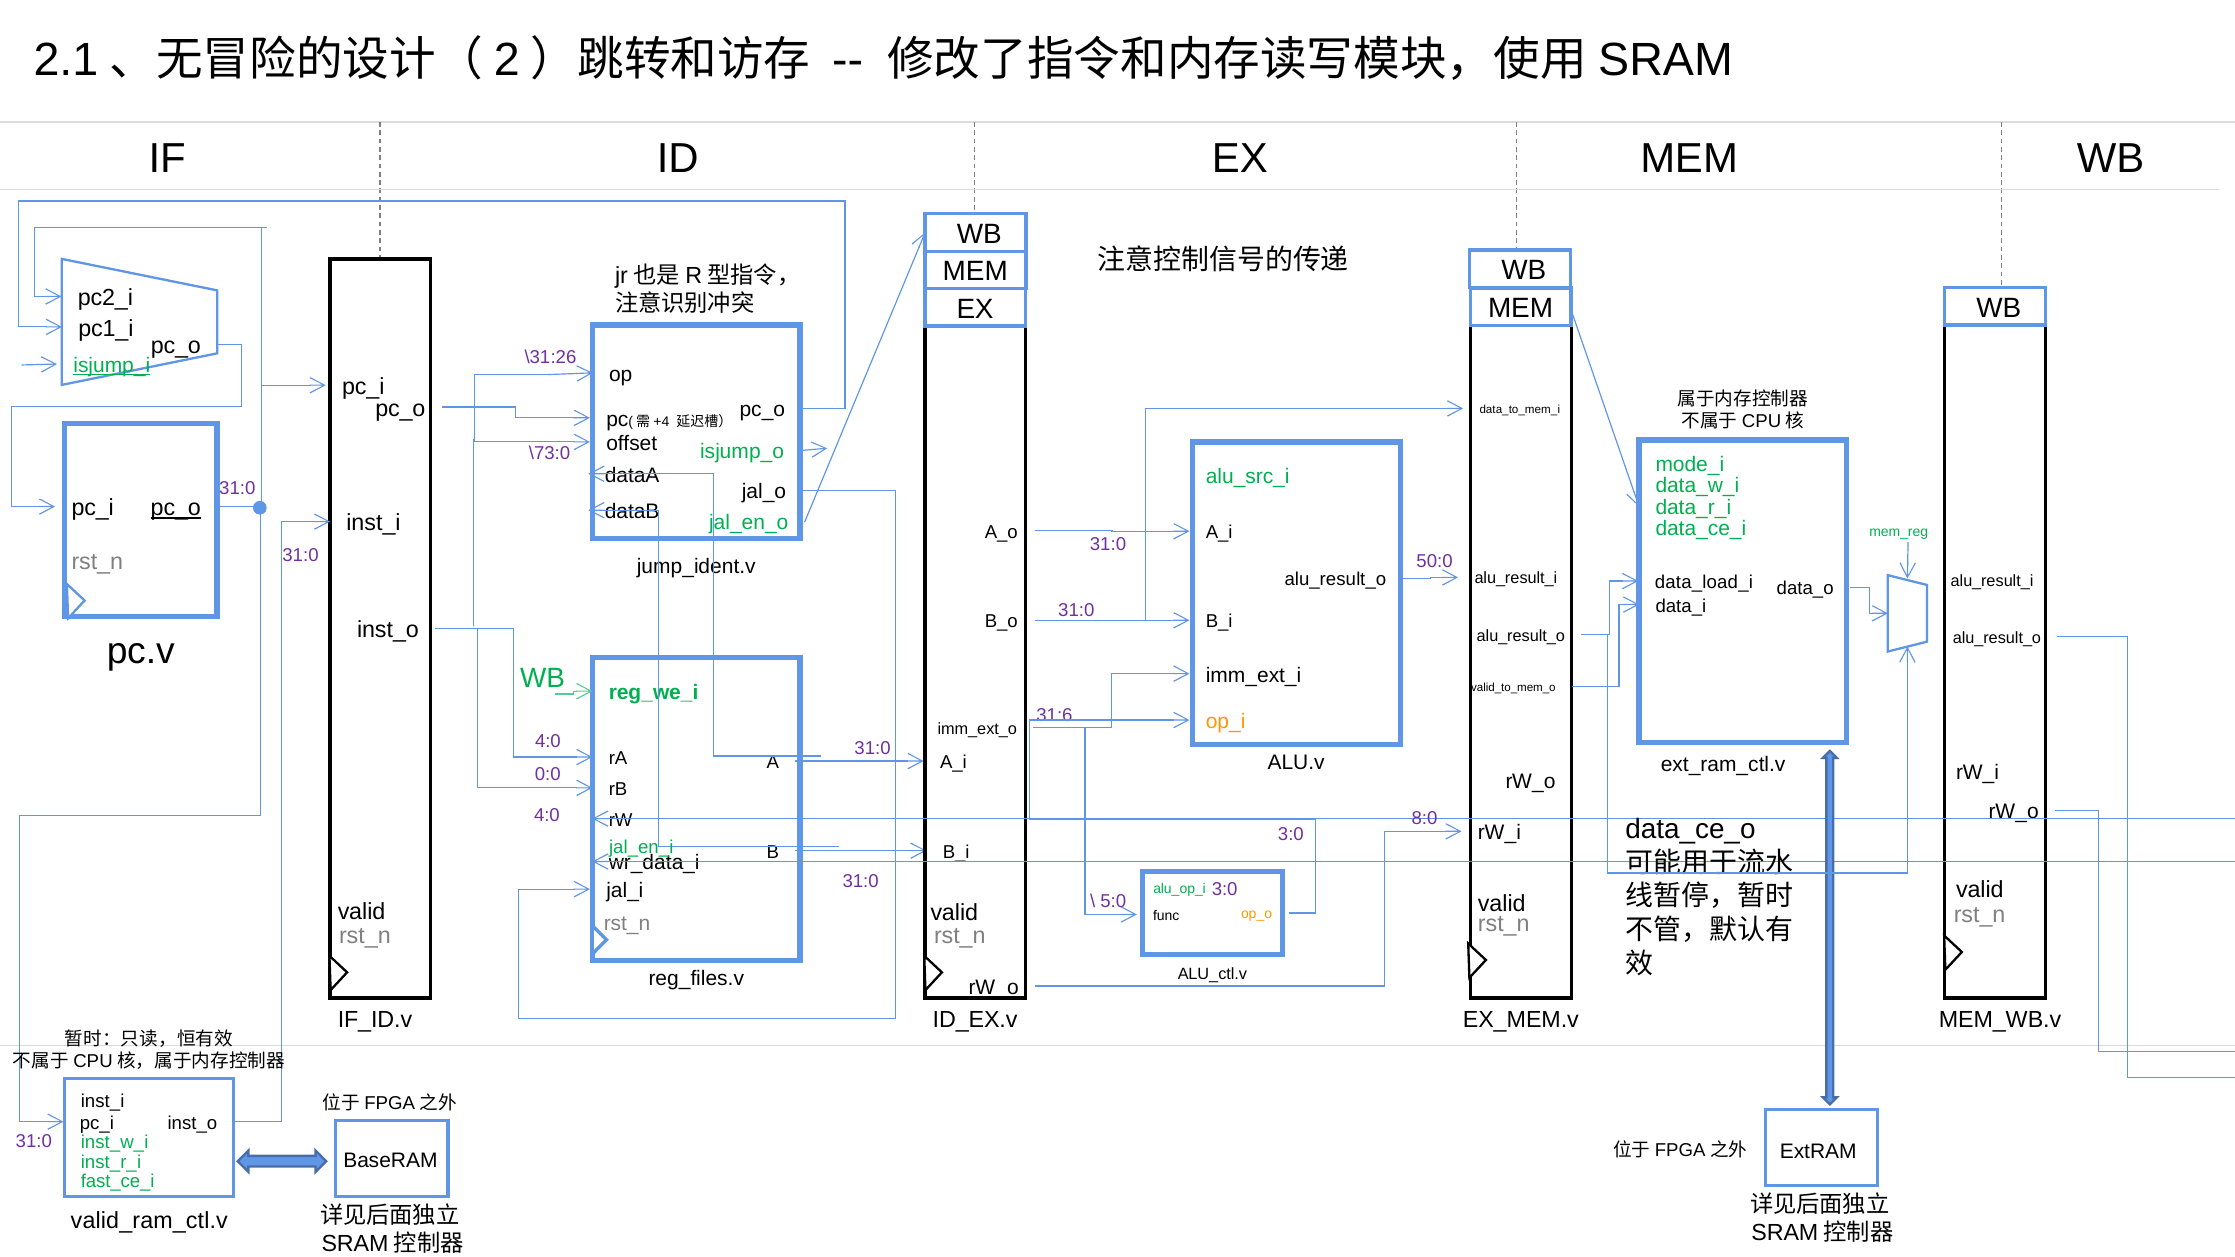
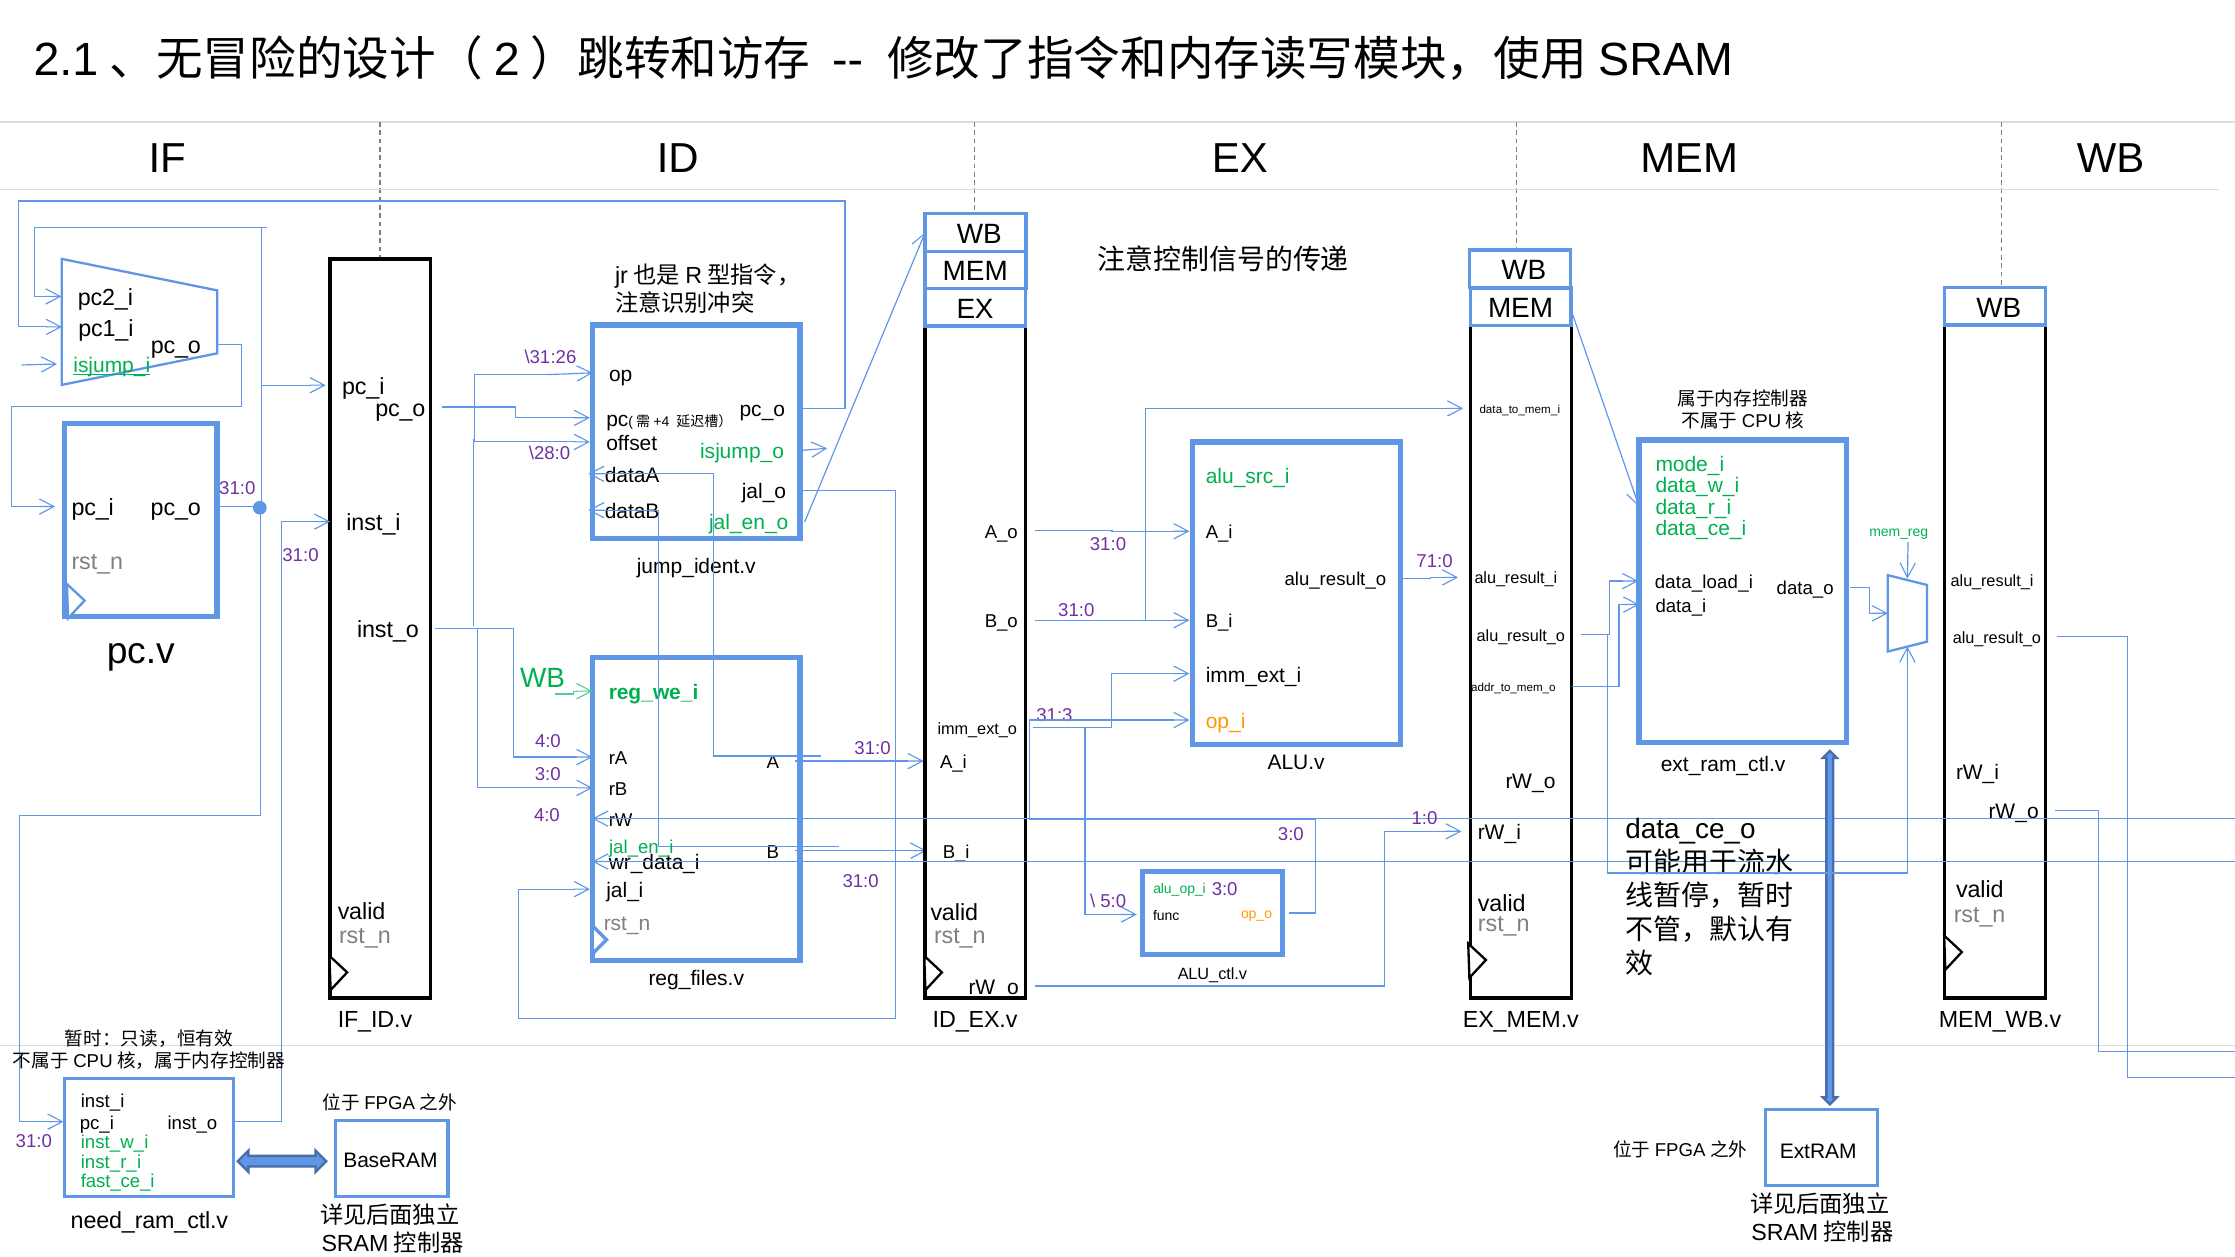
\73:0: \73:0 -> \28:0
pc_o at (176, 508) underline: present -> none
50:0: 50:0 -> 71:0
valid_to_mem_o: valid_to_mem_o -> addr_to_mem_o
31:6: 31:6 -> 31:3
0:0 at (548, 775): 0:0 -> 3:0
8:0: 8:0 -> 1:0
valid_ram_ctl.v: valid_ram_ctl.v -> need_ram_ctl.v
